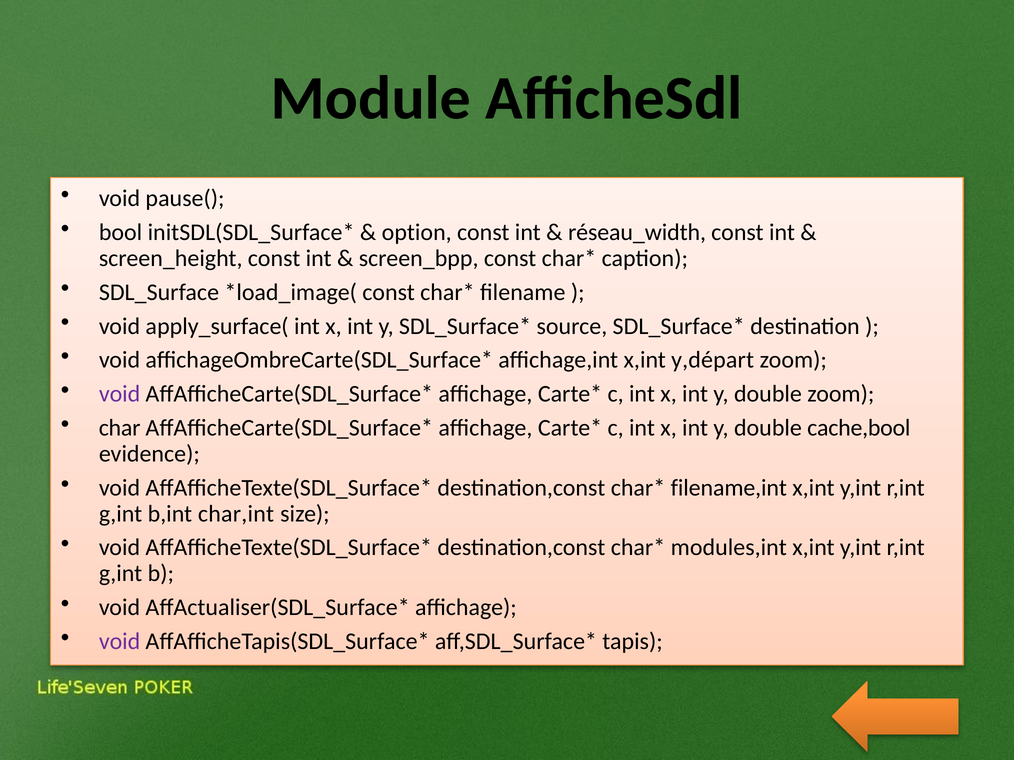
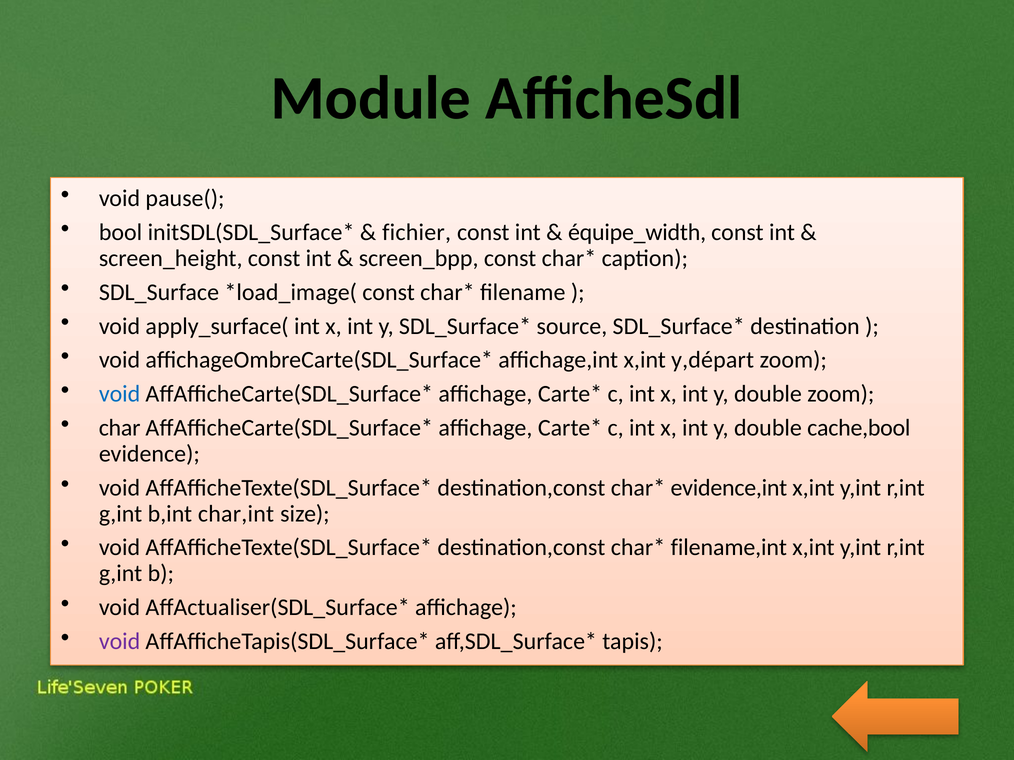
option: option -> fichier
réseau_width: réseau_width -> équipe_width
void at (120, 394) colour: purple -> blue
filename,int: filename,int -> evidence,int
modules,int: modules,int -> filename,int
